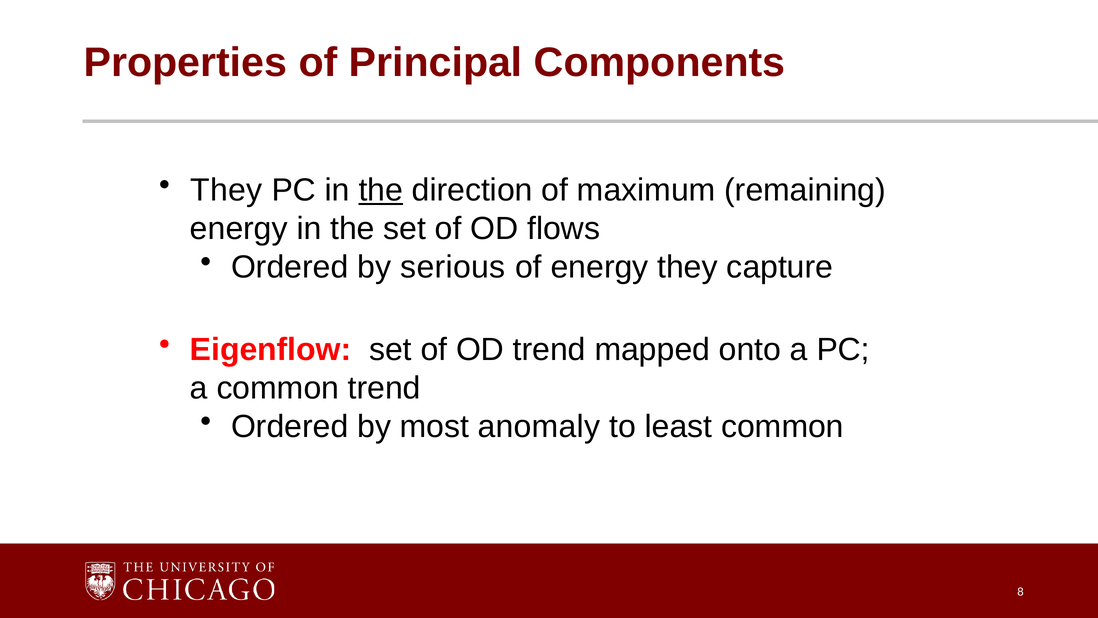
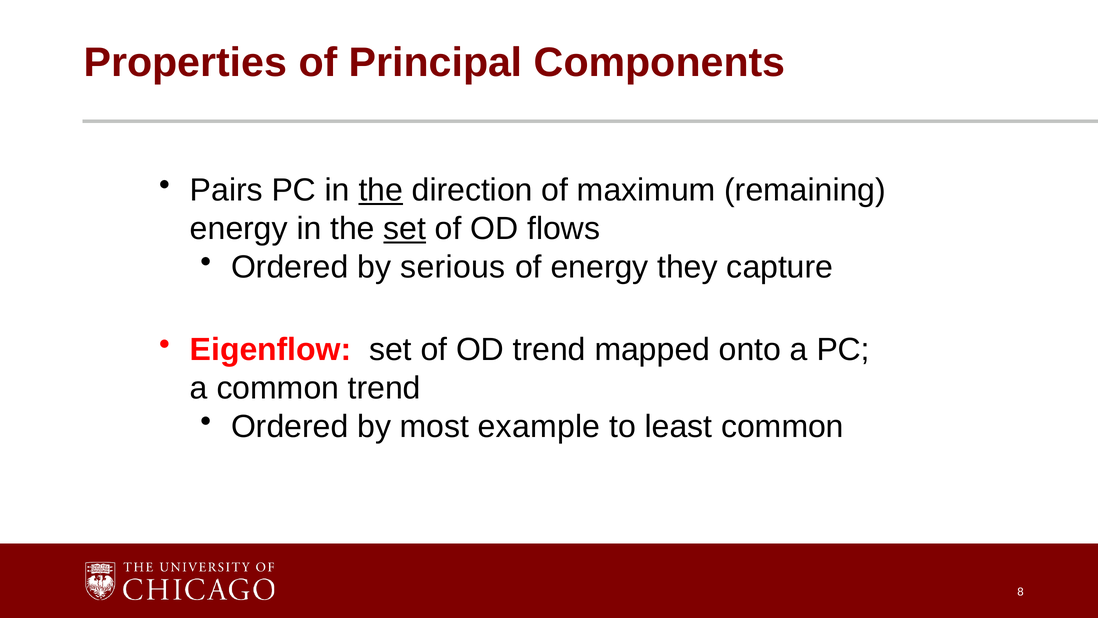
They at (226, 190): They -> Pairs
set at (405, 229) underline: none -> present
anomaly: anomaly -> example
